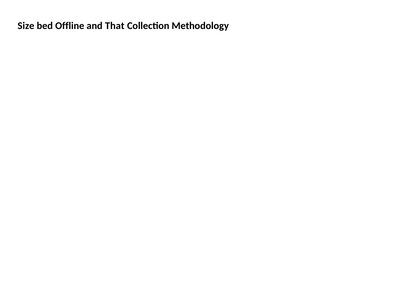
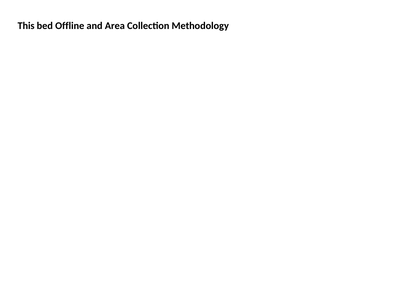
Size: Size -> This
That: That -> Area
